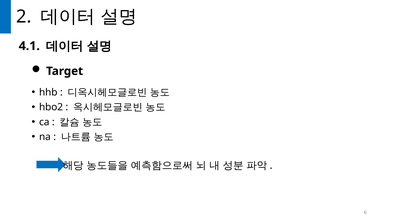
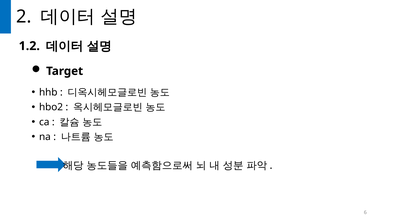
4.1: 4.1 -> 1.2
